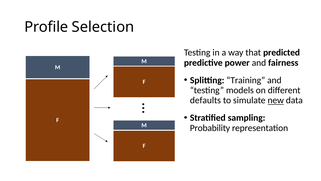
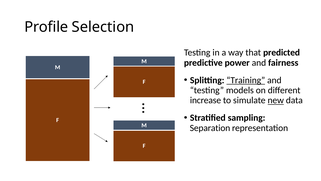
Training underline: none -> present
defaults: defaults -> increase
Probability: Probability -> Separation
